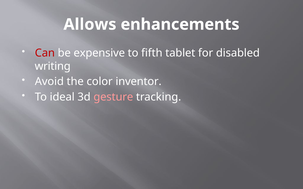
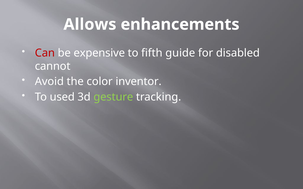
tablet: tablet -> guide
writing: writing -> cannot
ideal: ideal -> used
gesture colour: pink -> light green
